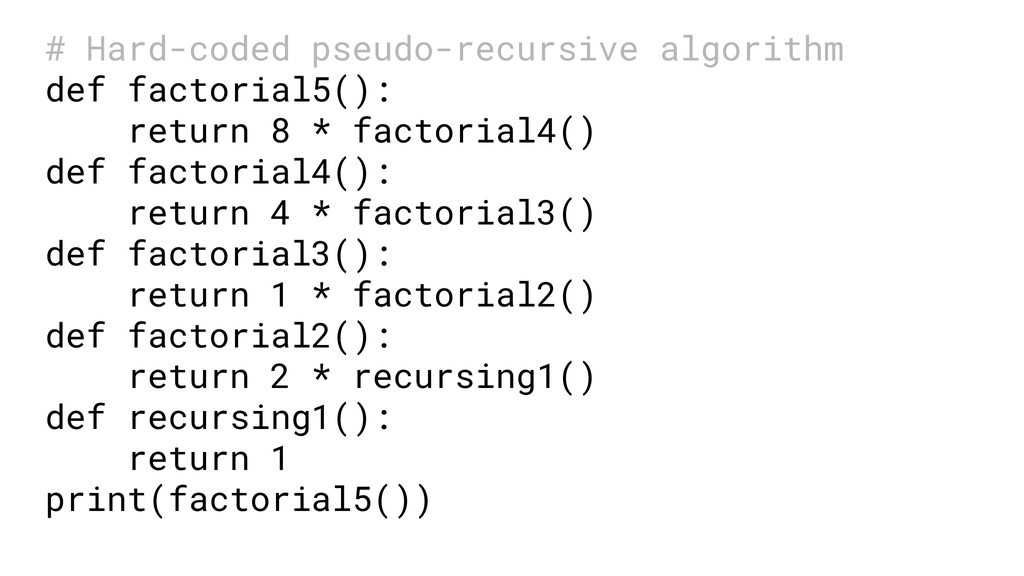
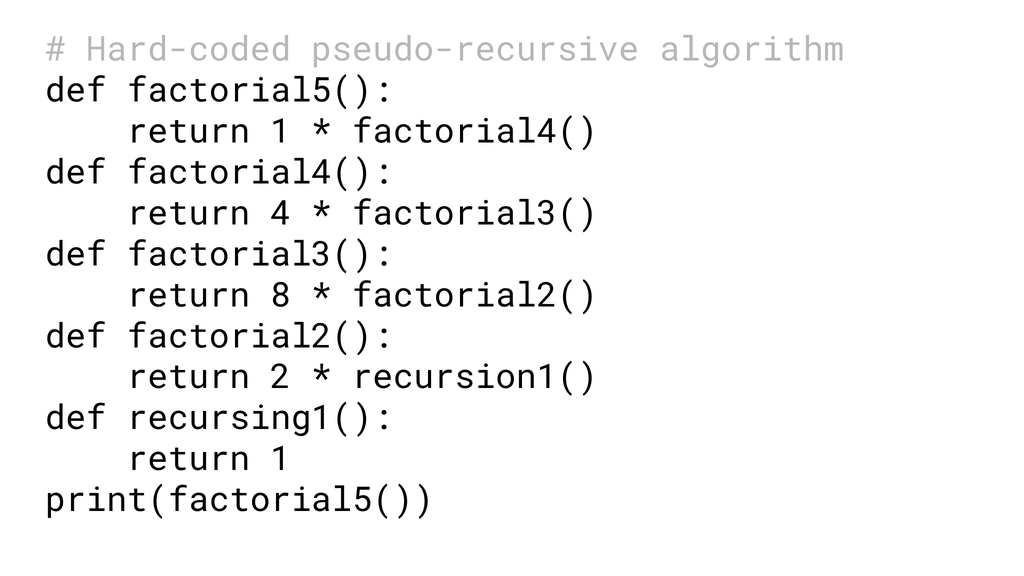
8 at (281, 131): 8 -> 1
1 at (281, 295): 1 -> 8
recursing1( at (475, 377): recursing1( -> recursion1(
